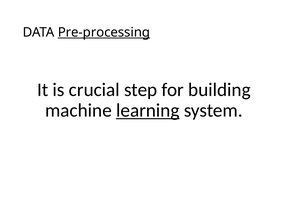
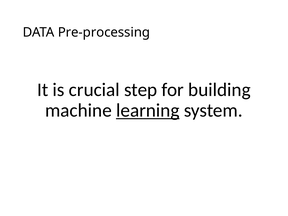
Pre-processing underline: present -> none
